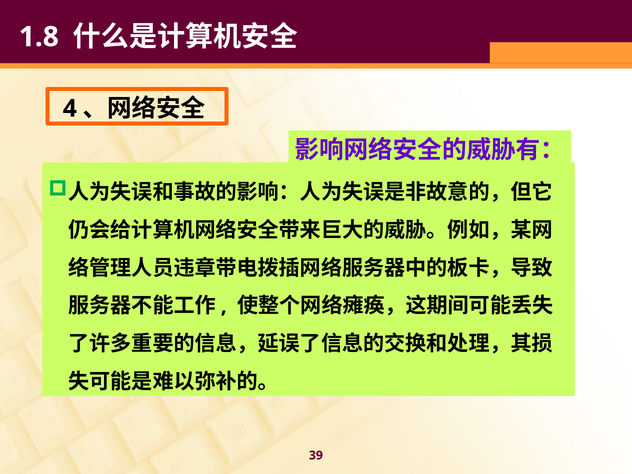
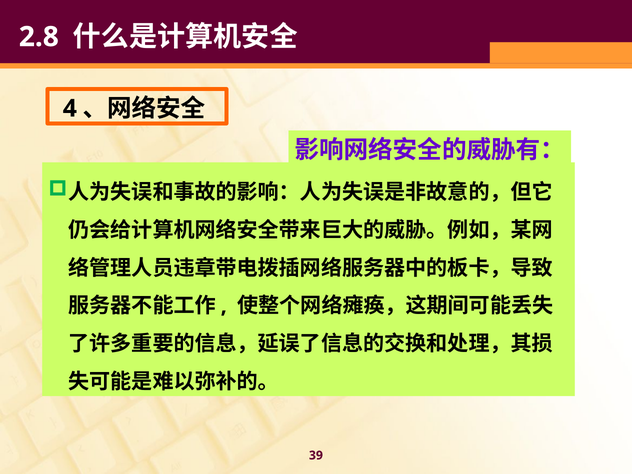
1.8: 1.8 -> 2.8
